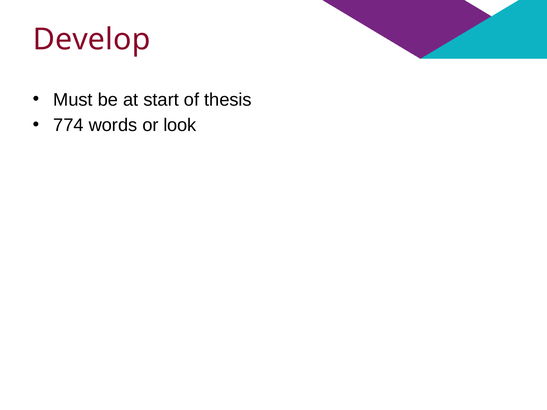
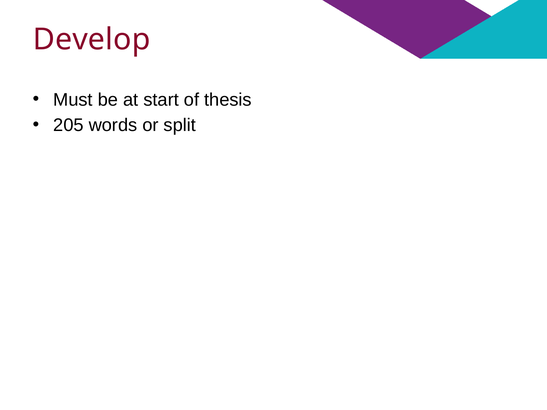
774: 774 -> 205
look: look -> split
